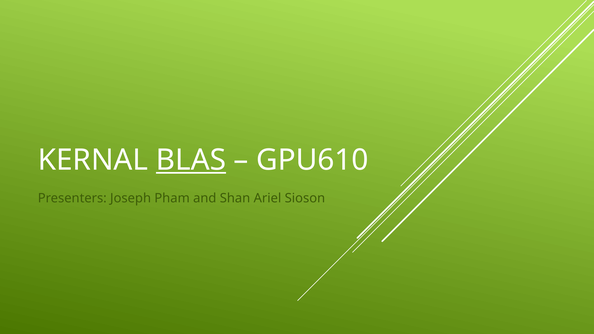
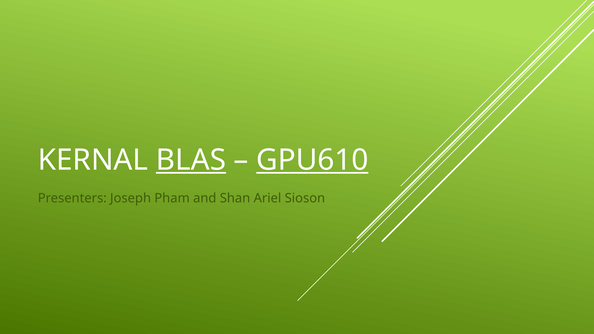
GPU610 underline: none -> present
